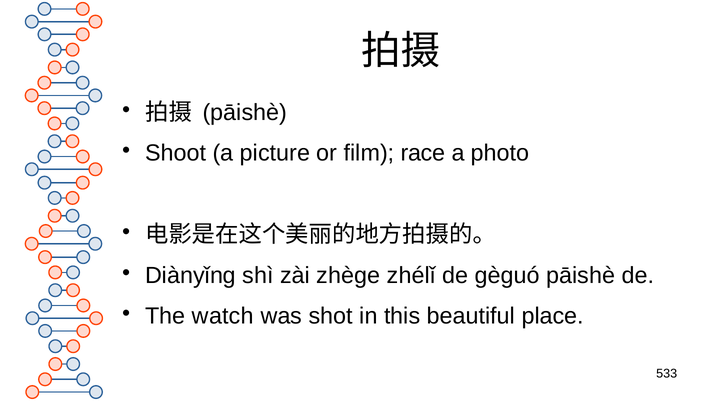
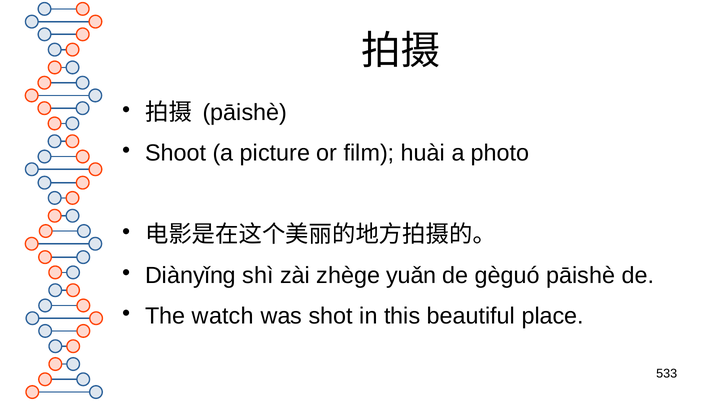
race: race -> huài
zhélǐ: zhélǐ -> yuǎn
